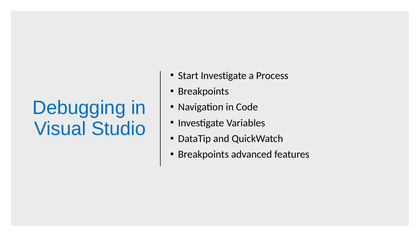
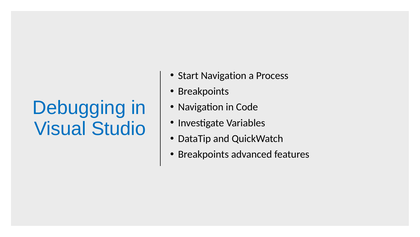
Start Investigate: Investigate -> Navigation
